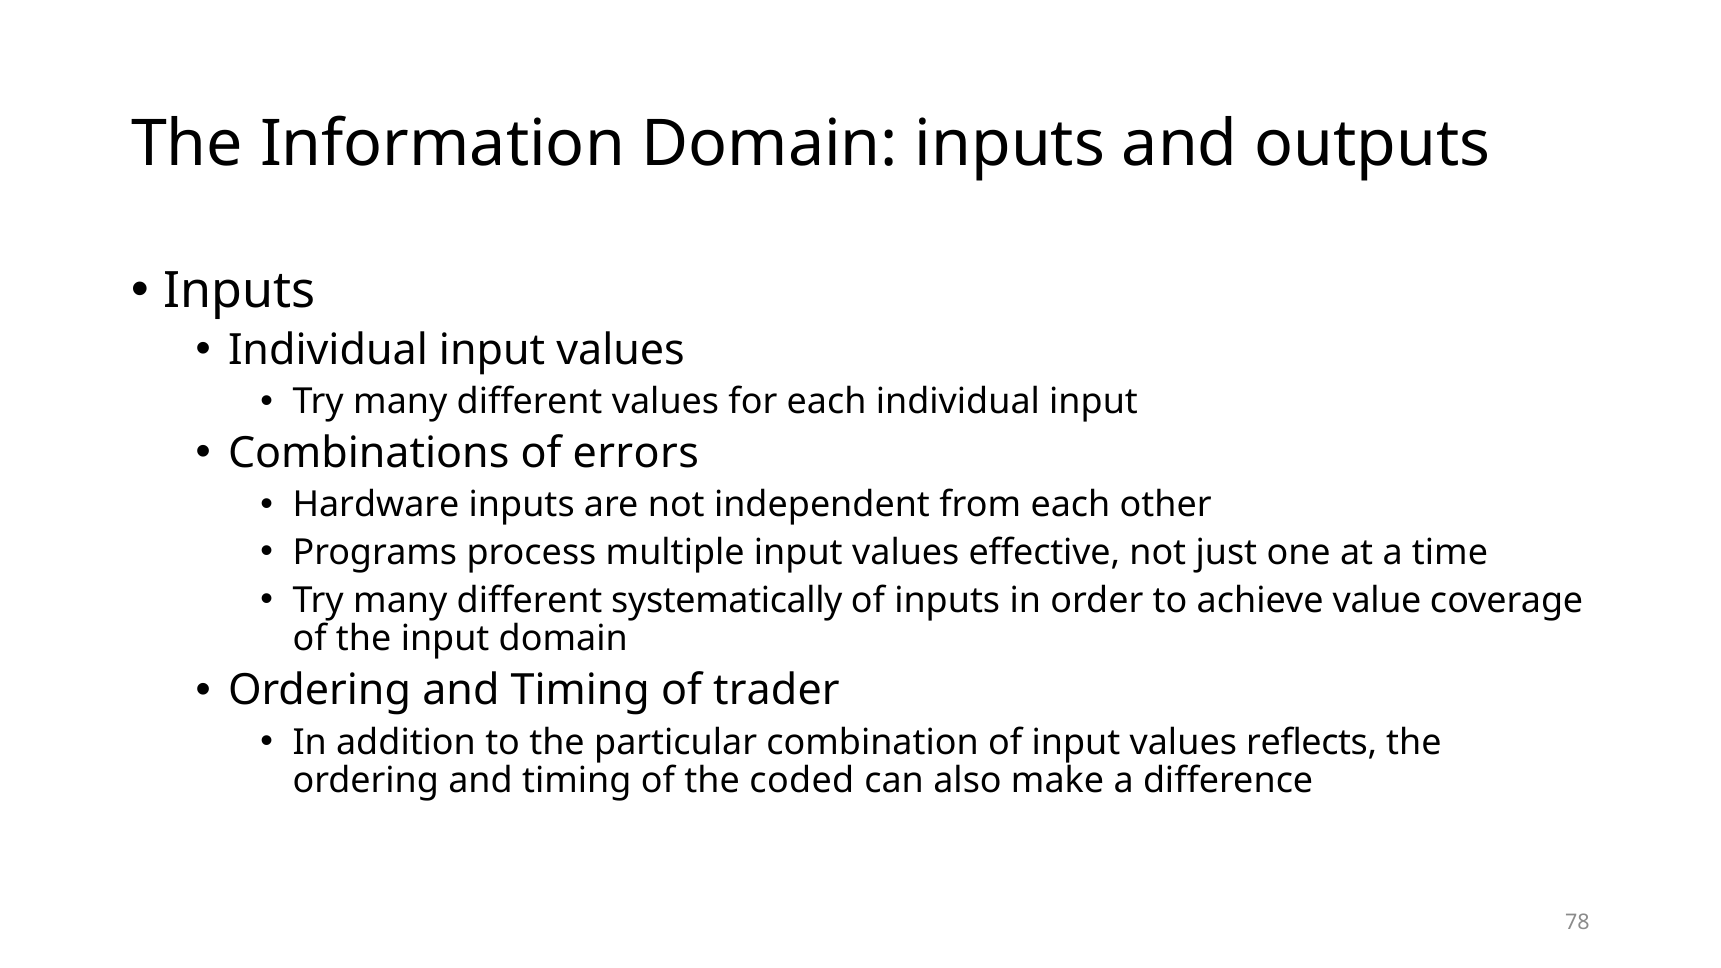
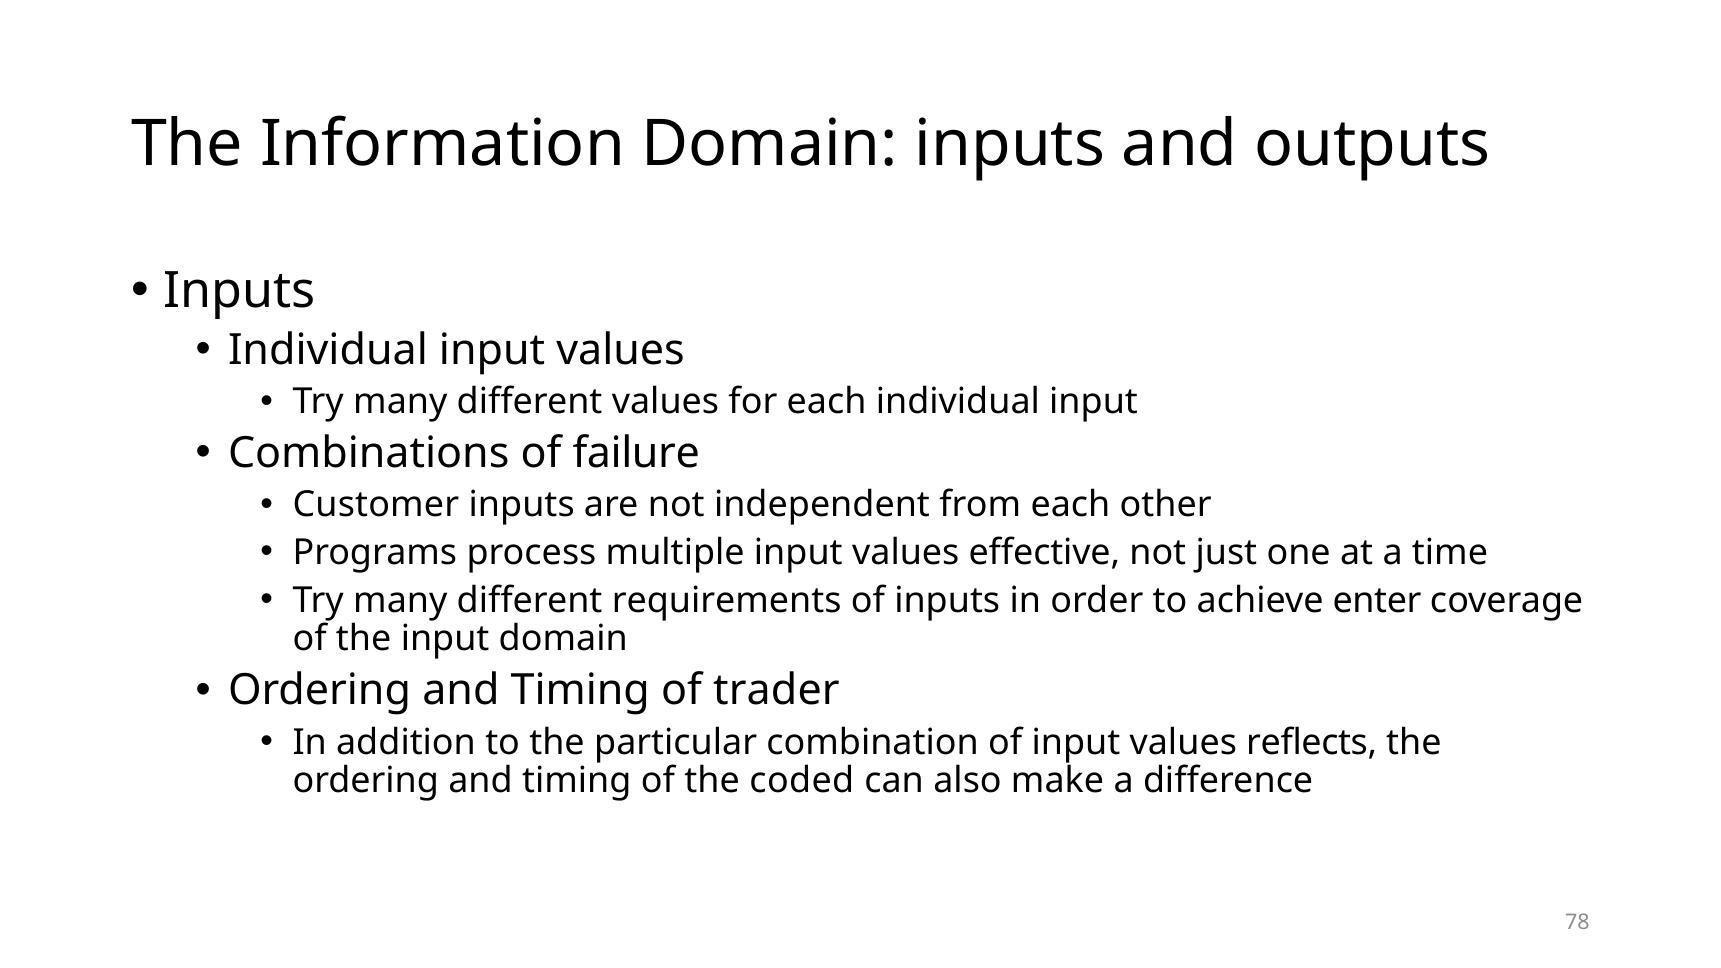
errors: errors -> failure
Hardware: Hardware -> Customer
systematically: systematically -> requirements
value: value -> enter
